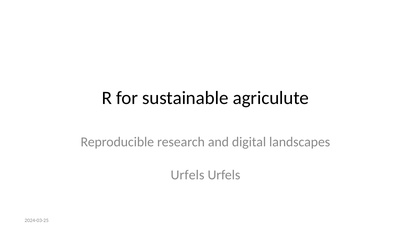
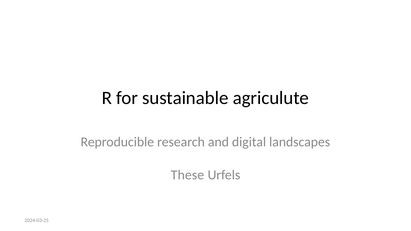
Urfels at (188, 175): Urfels -> These
